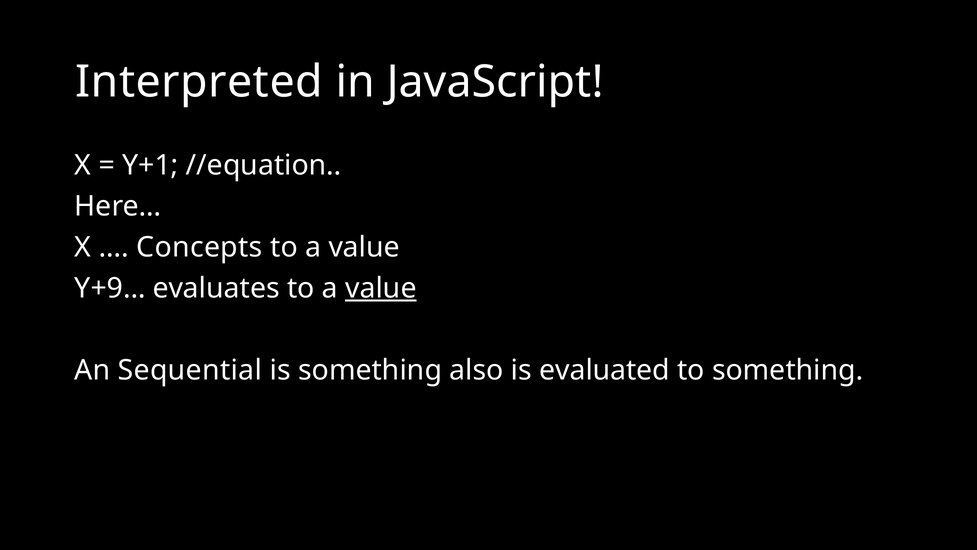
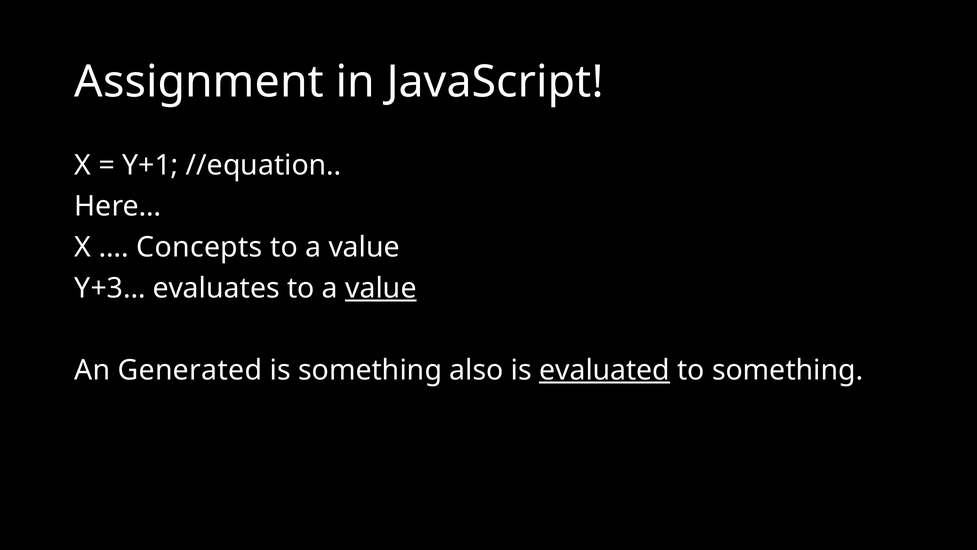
Interpreted: Interpreted -> Assignment
Y+9…: Y+9… -> Y+3…
Sequential: Sequential -> Generated
evaluated underline: none -> present
